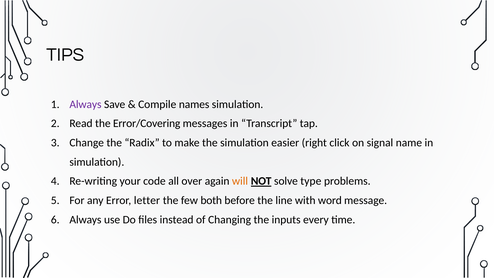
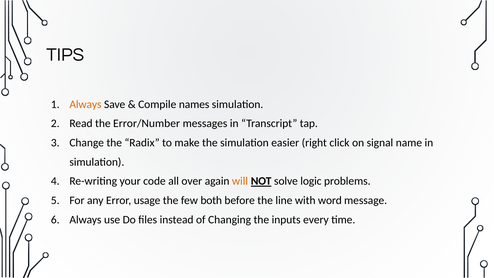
Always at (85, 104) colour: purple -> orange
Error/Covering: Error/Covering -> Error/Number
type: type -> logic
letter: letter -> usage
